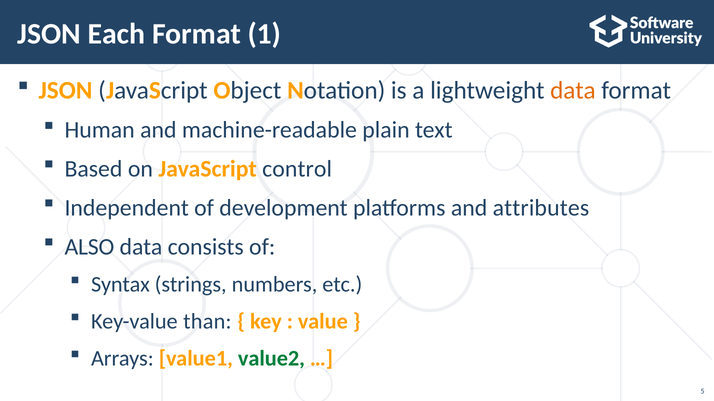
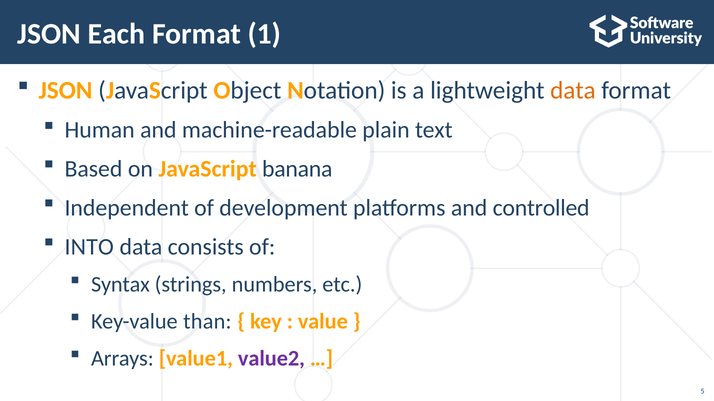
control: control -> banana
attributes: attributes -> controlled
ALSO: ALSO -> INTO
value2 colour: green -> purple
